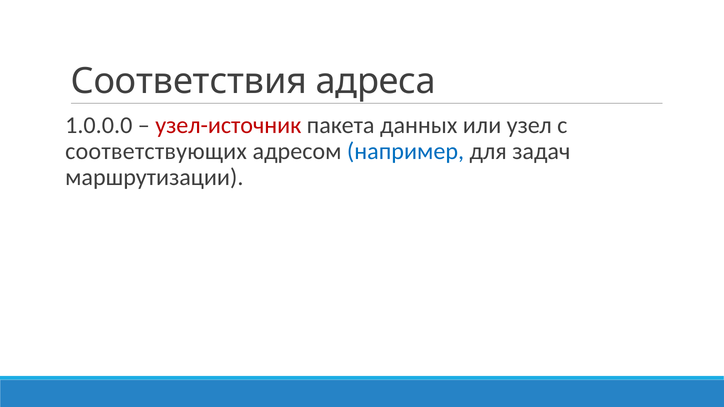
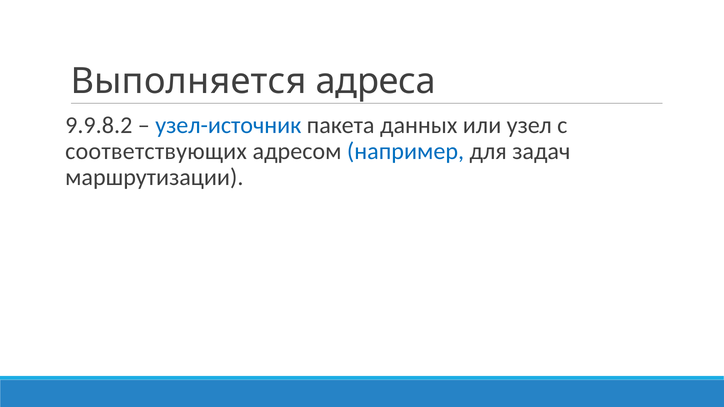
Соответствия: Соответствия -> Выполняется
1.0.0.0: 1.0.0.0 -> 9.9.8.2
узел-источник colour: red -> blue
